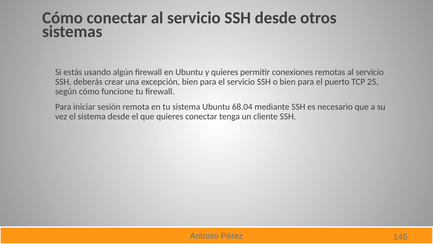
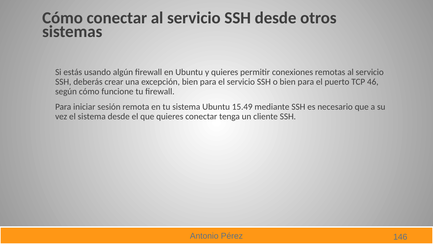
25: 25 -> 46
68.04: 68.04 -> 15.49
